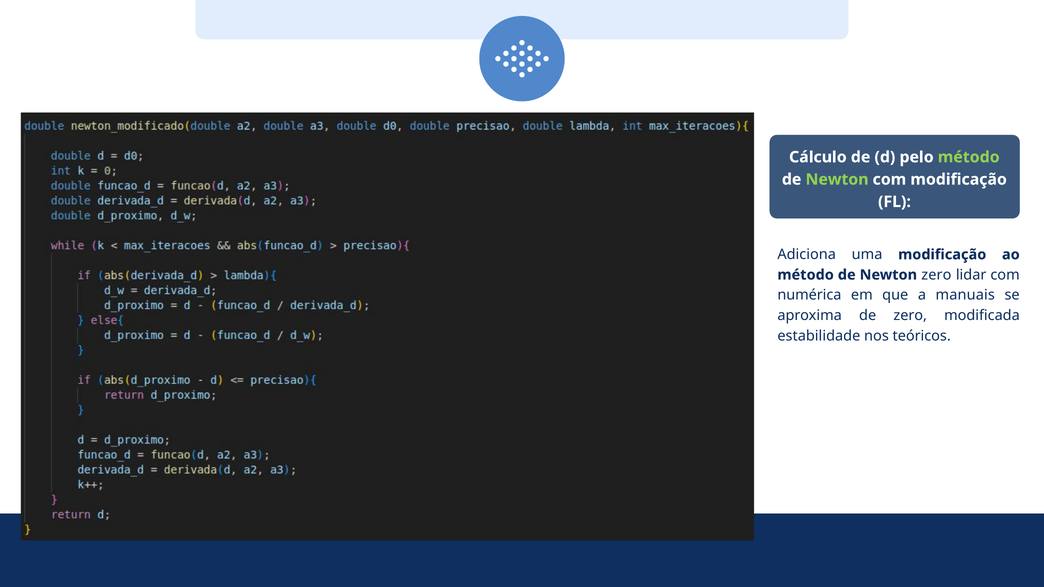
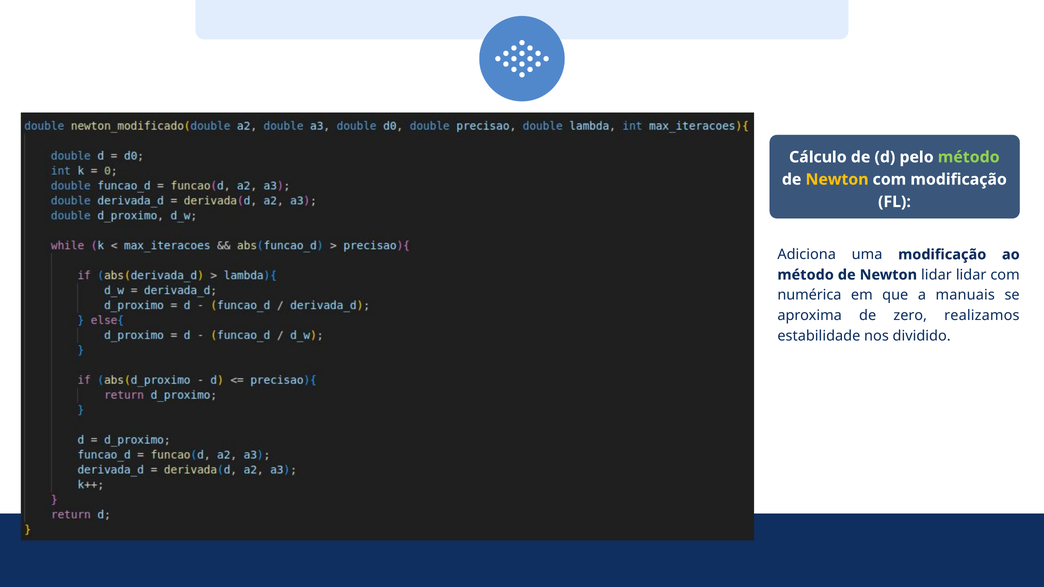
Newton at (837, 180) colour: light green -> yellow
Newton zero: zero -> lidar
modificada: modificada -> realizamos
teóricos: teóricos -> dividido
